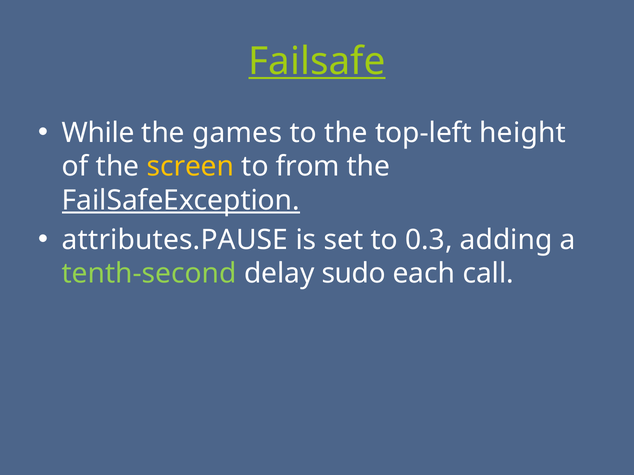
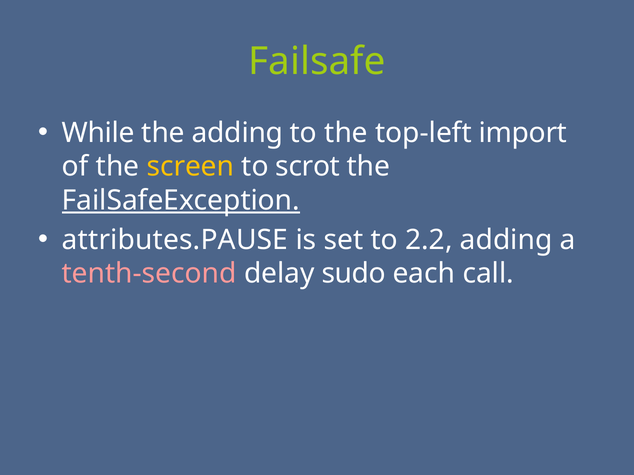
Failsafe underline: present -> none
the games: games -> adding
height: height -> import
from: from -> scrot
0.3: 0.3 -> 2.2
tenth-second colour: light green -> pink
